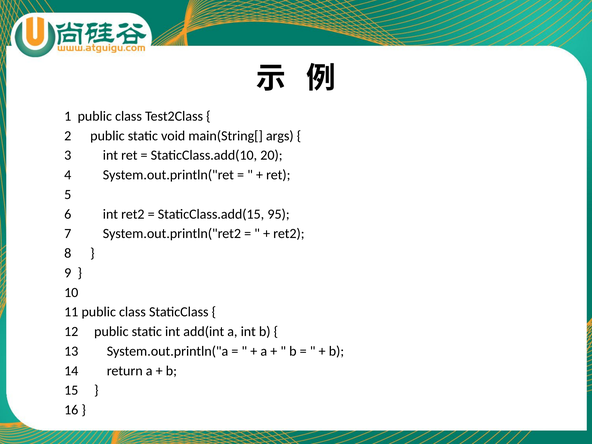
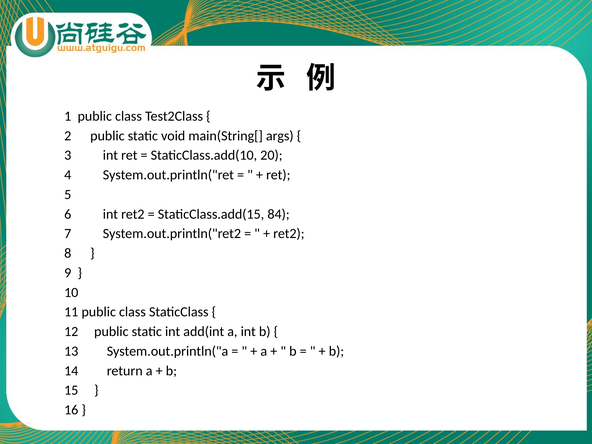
95: 95 -> 84
